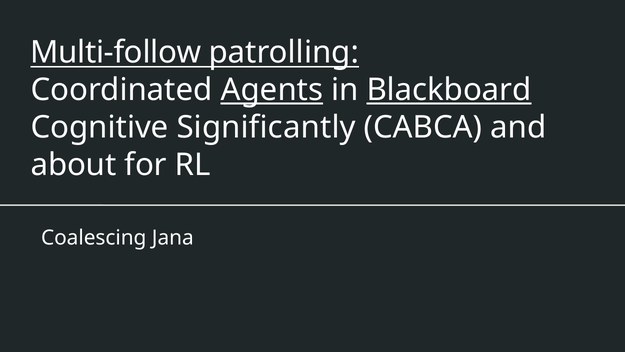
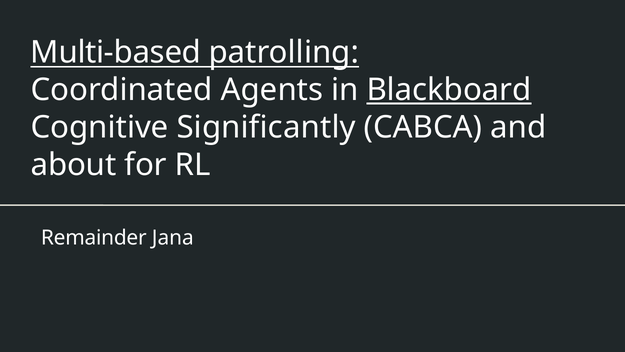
Multi-follow: Multi-follow -> Multi-based
Agents underline: present -> none
Coalescing: Coalescing -> Remainder
